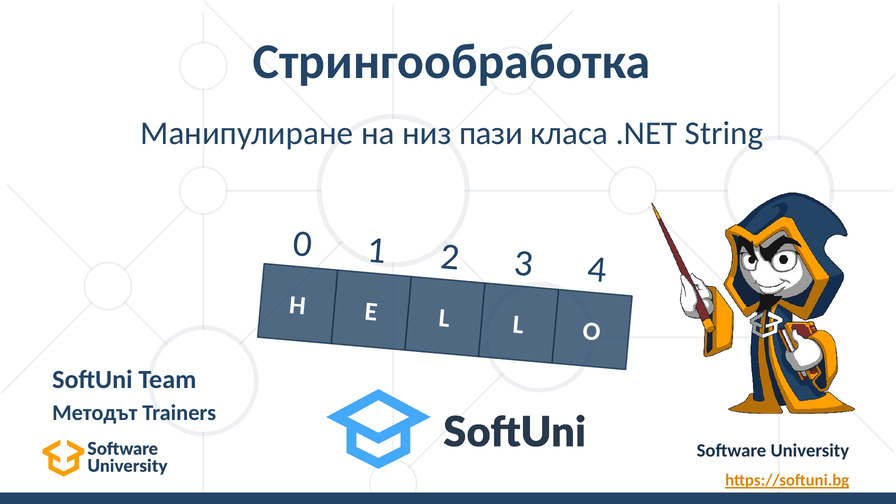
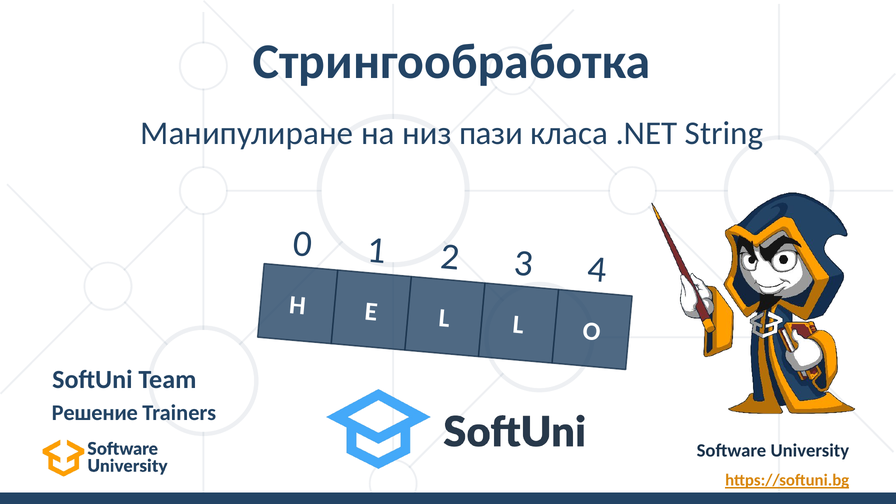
Методът: Методът -> Решение
